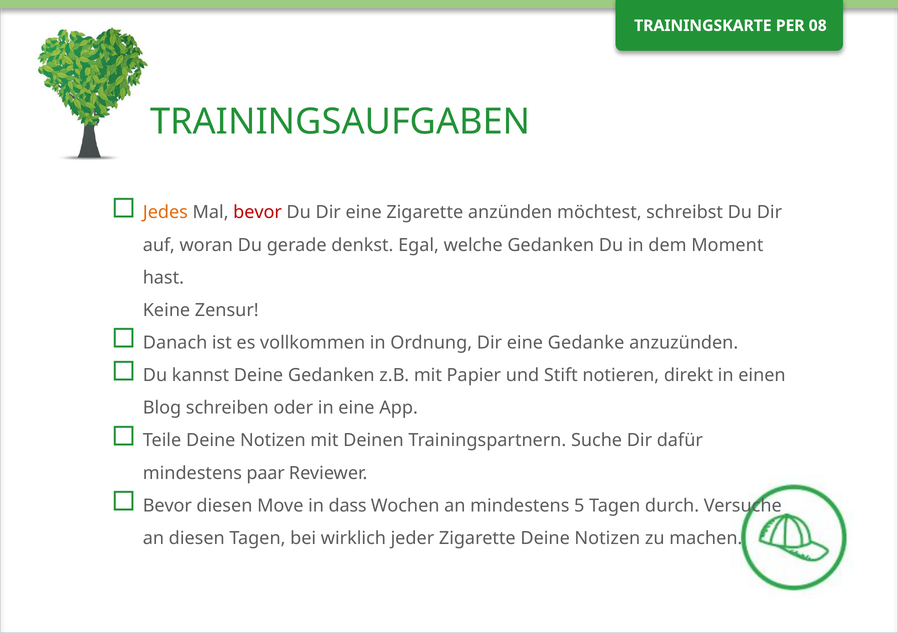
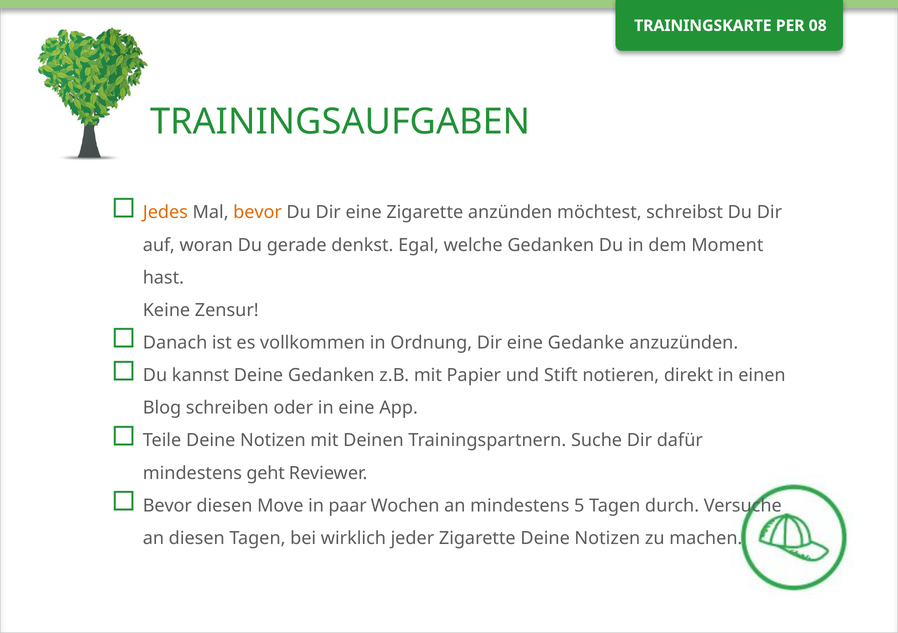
bevor at (258, 213) colour: red -> orange
paar: paar -> geht
dass: dass -> paar
